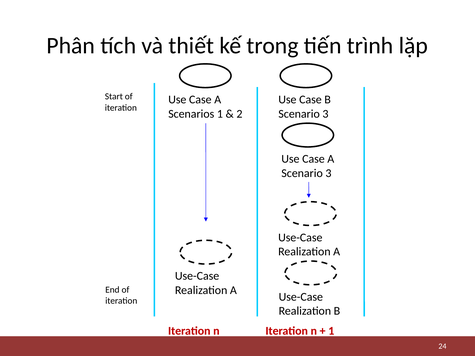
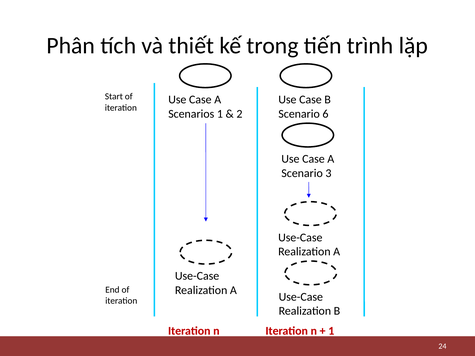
3 at (325, 114): 3 -> 6
